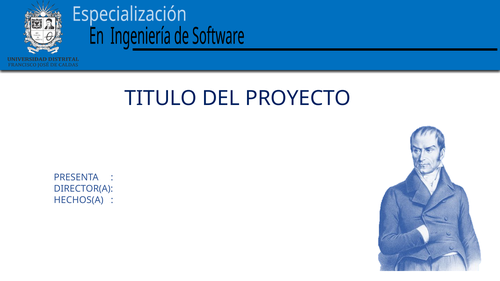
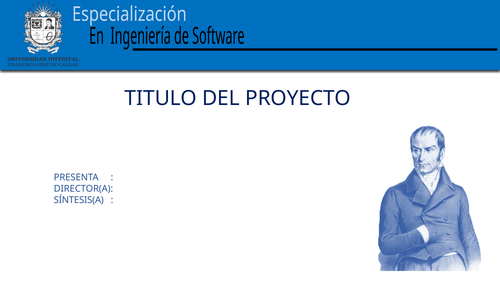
HECHOS(A: HECHOS(A -> SÍNTESIS(A
